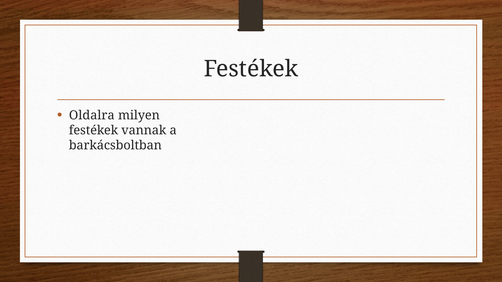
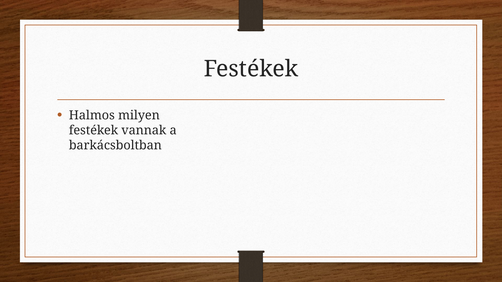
Oldalra: Oldalra -> Halmos
